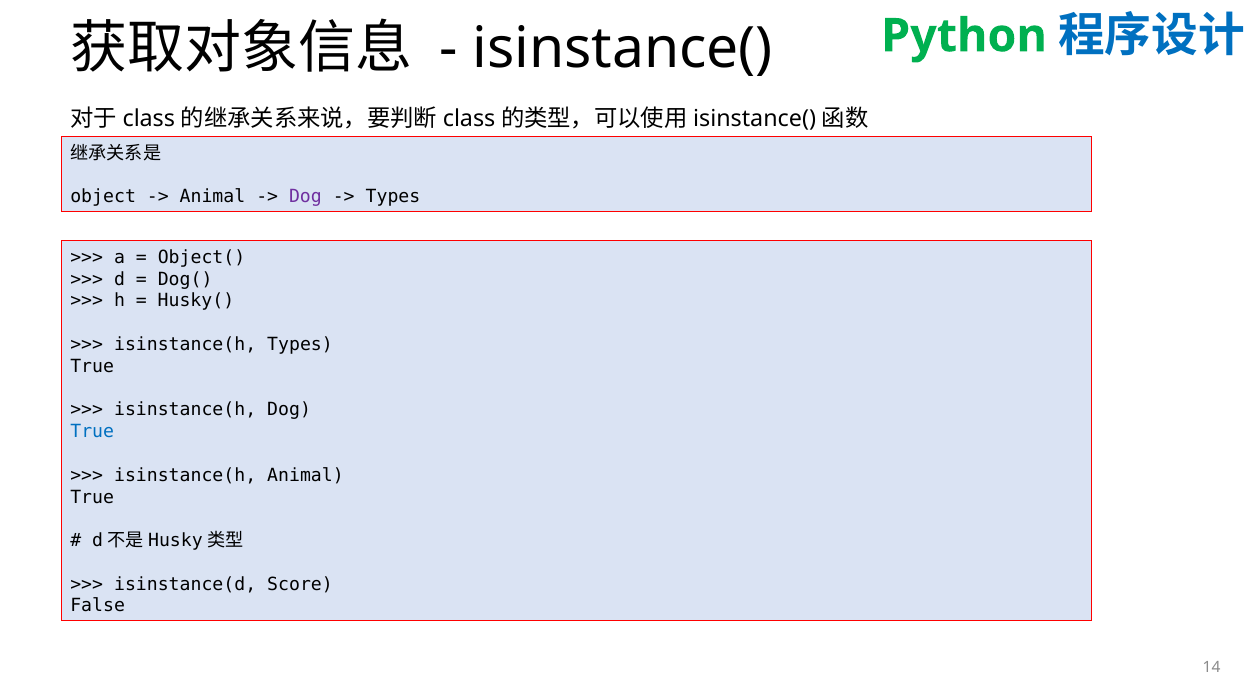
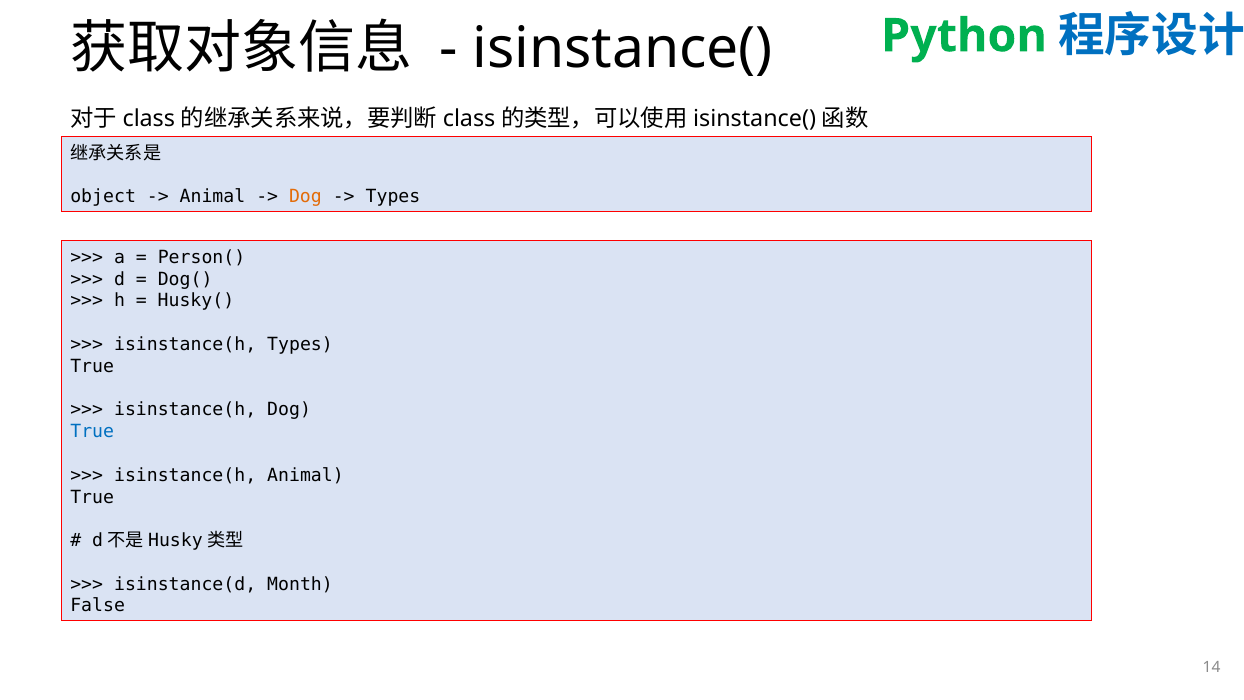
Dog at (305, 197) colour: purple -> orange
Object(: Object( -> Person(
Score: Score -> Month
